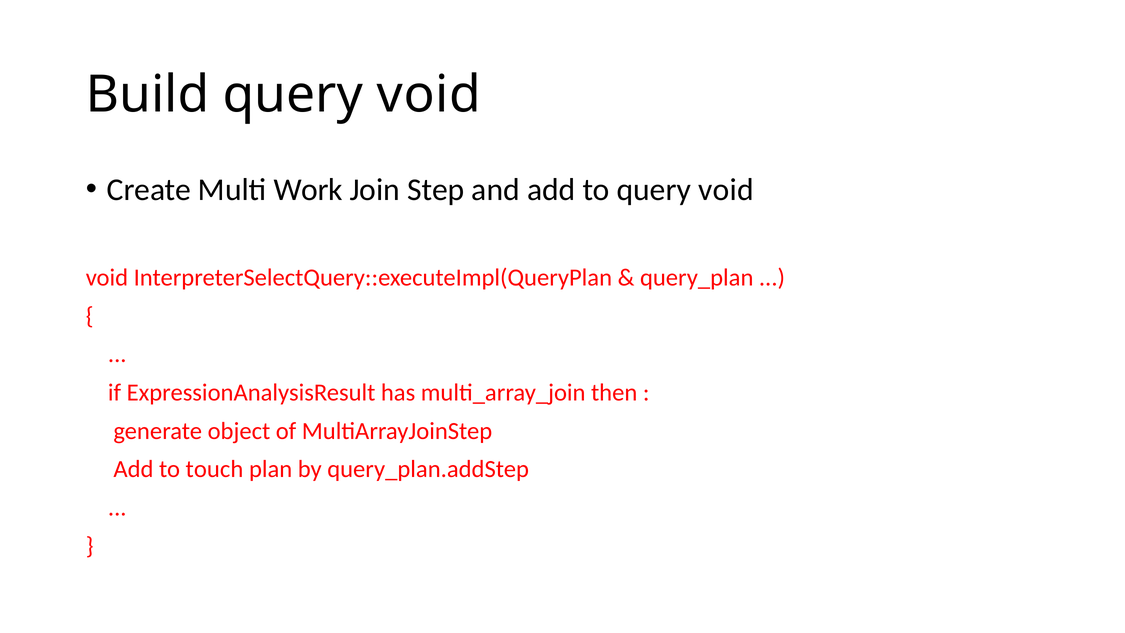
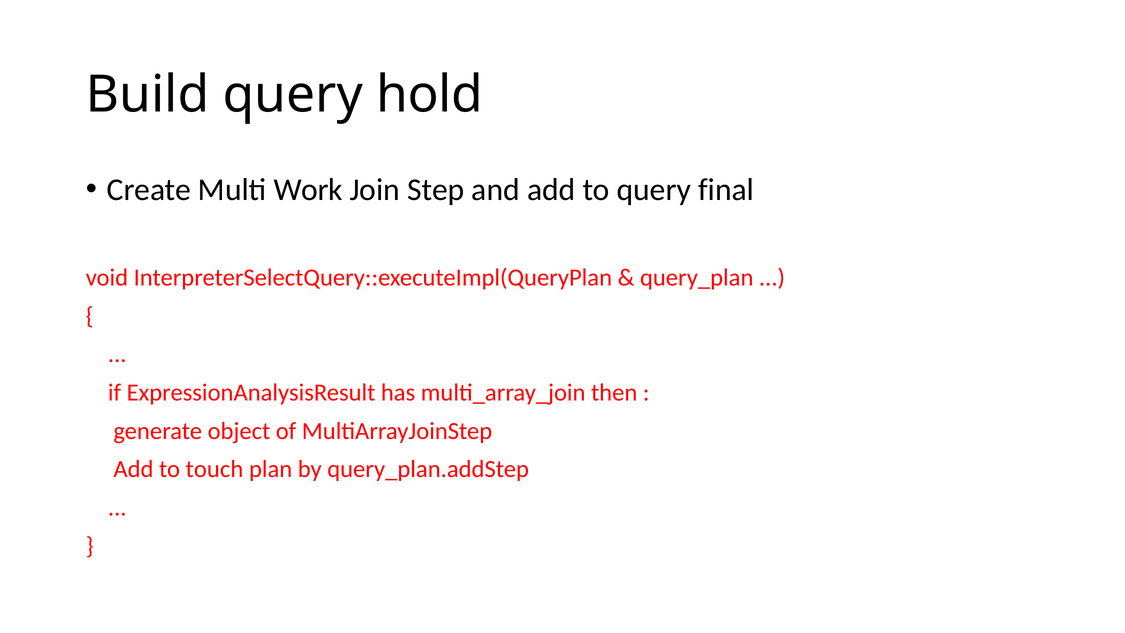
Build query void: void -> hold
to query void: void -> final
